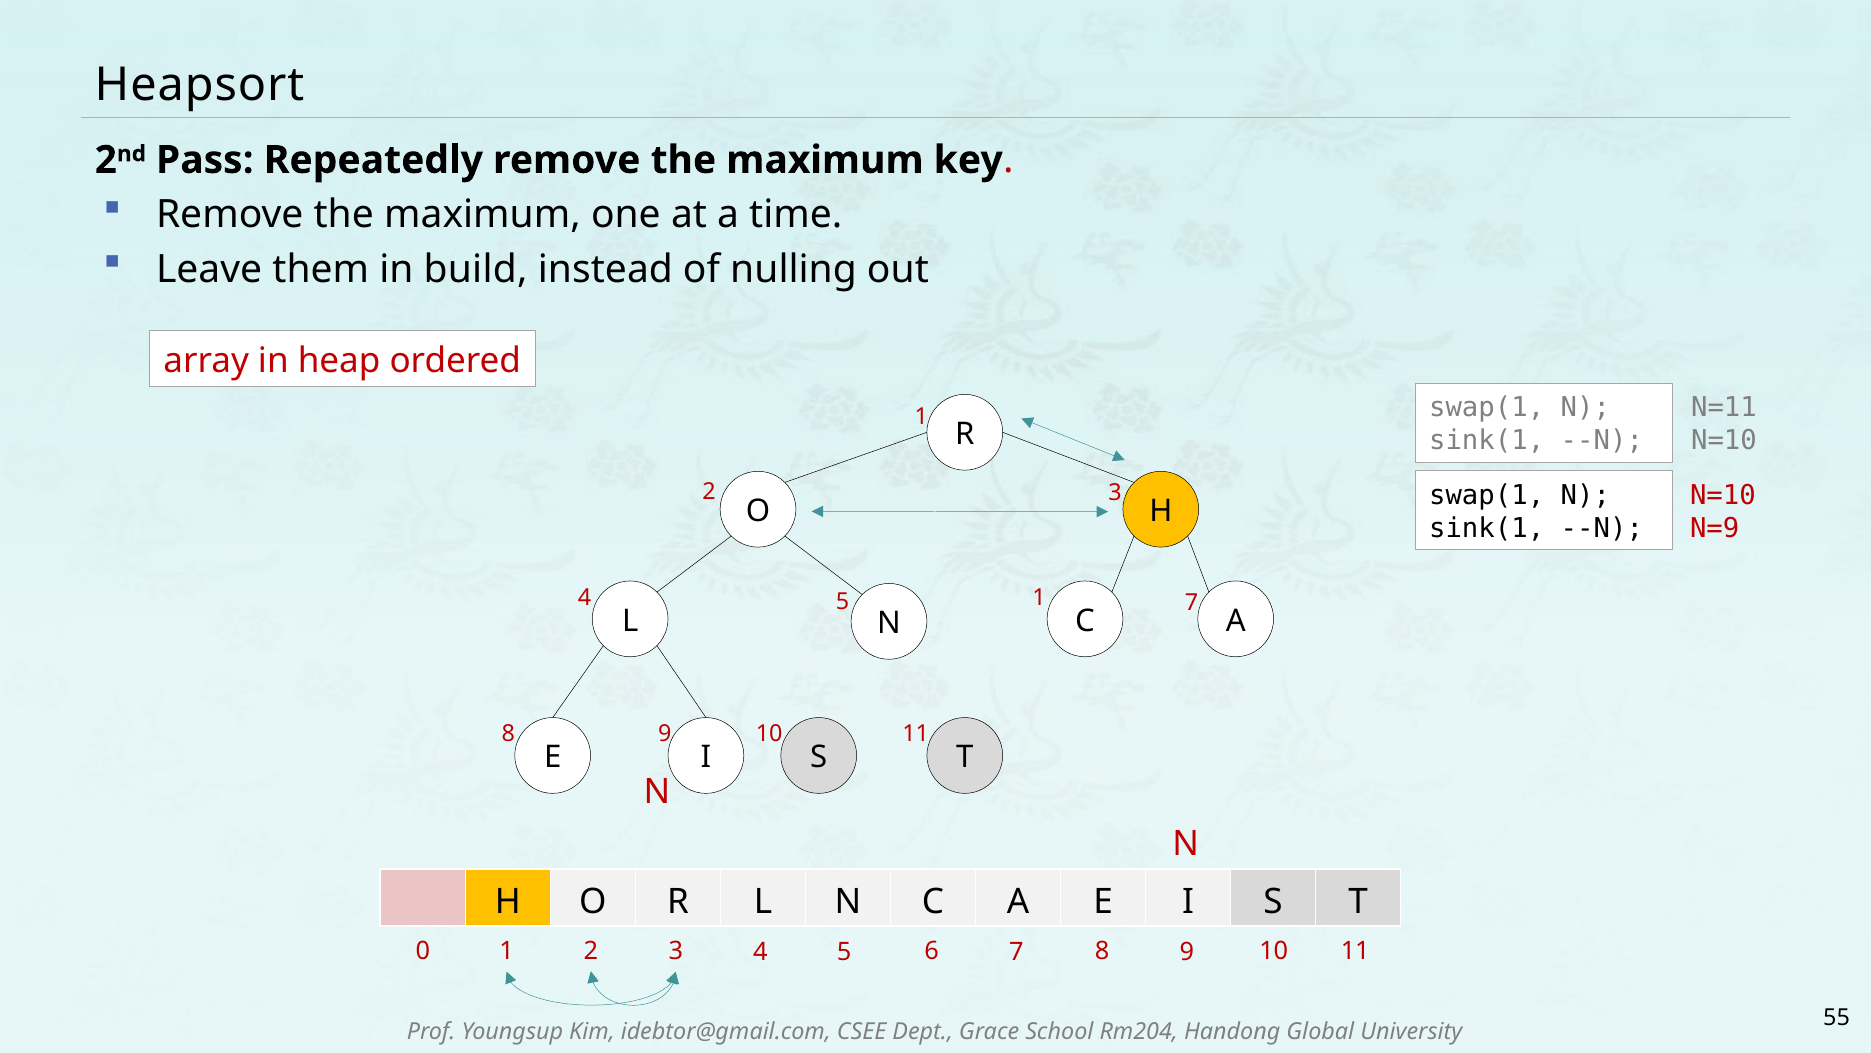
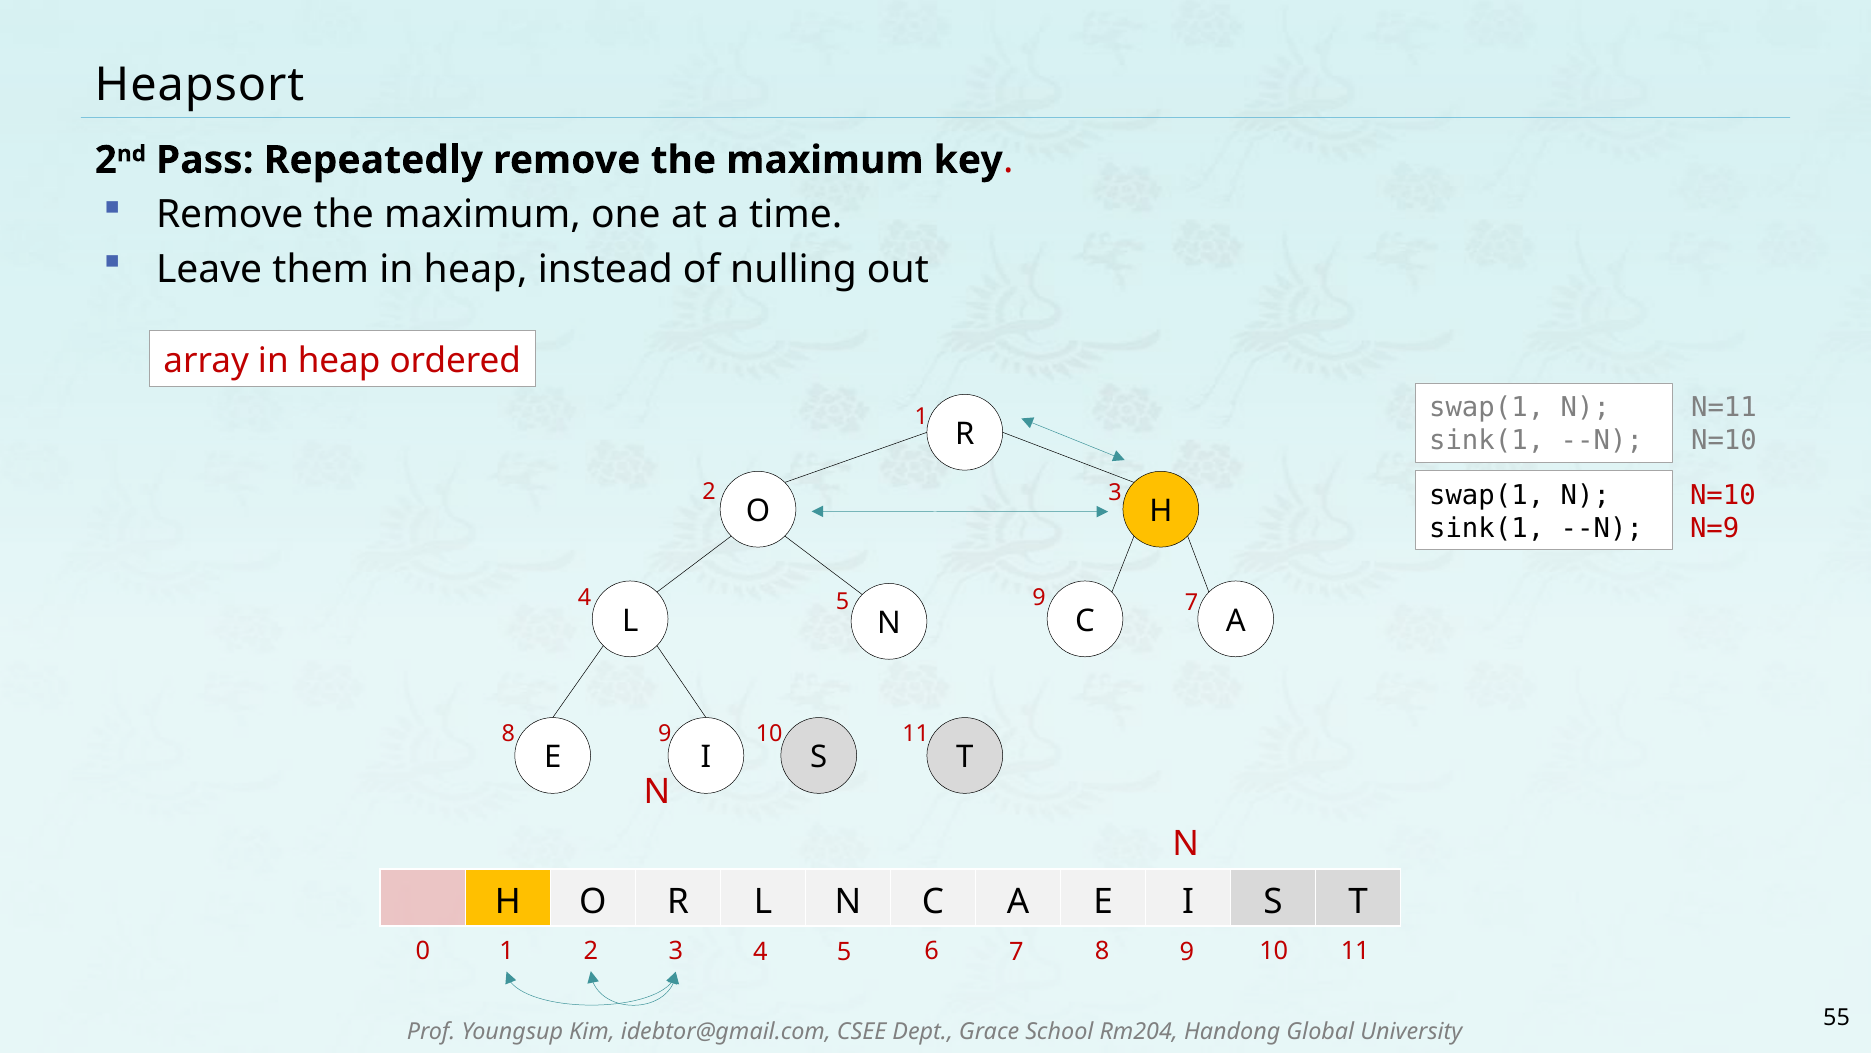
them in build: build -> heap
5 1: 1 -> 9
